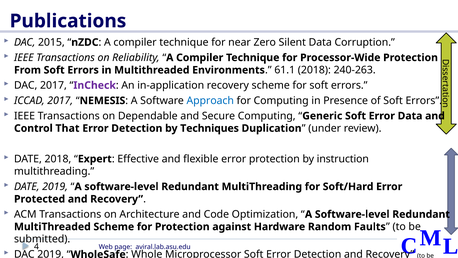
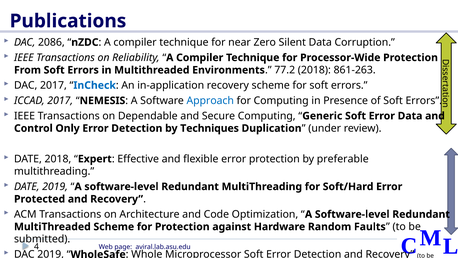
2015: 2015 -> 2086
61.1: 61.1 -> 77.2
240-263: 240-263 -> 861-263
InCheck colour: purple -> blue
That: That -> Only
instruction: instruction -> preferable
